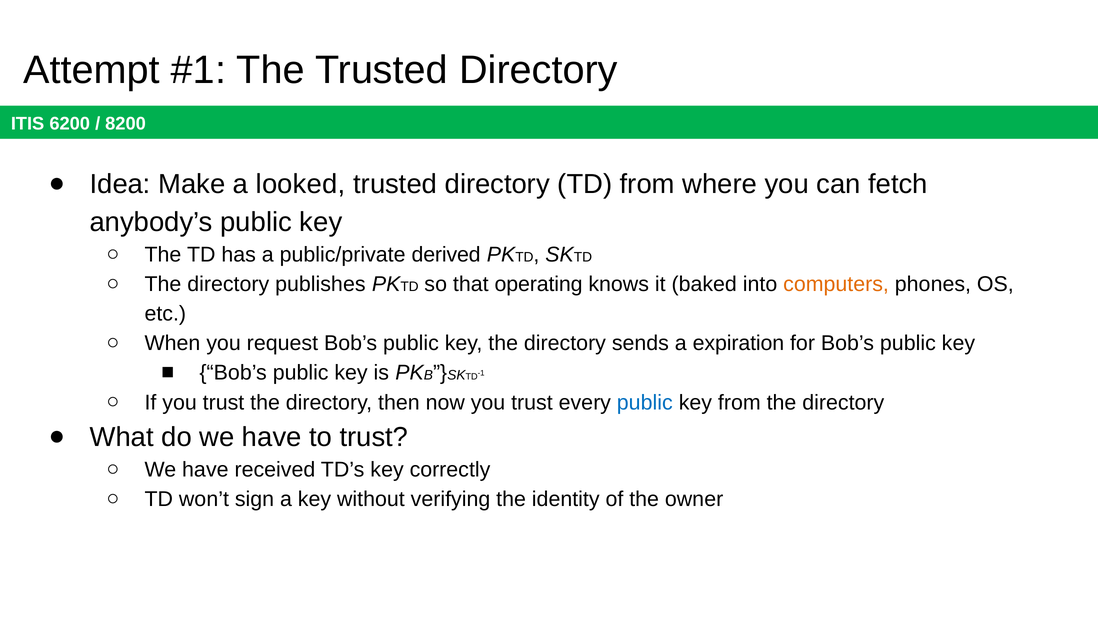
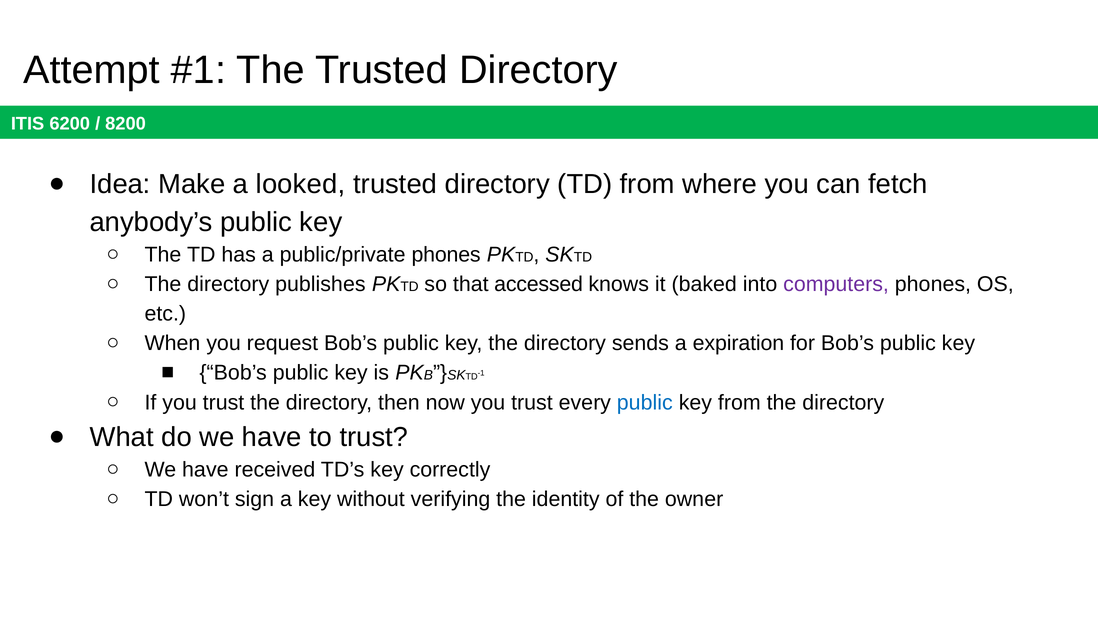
public/private derived: derived -> phones
operating: operating -> accessed
computers colour: orange -> purple
